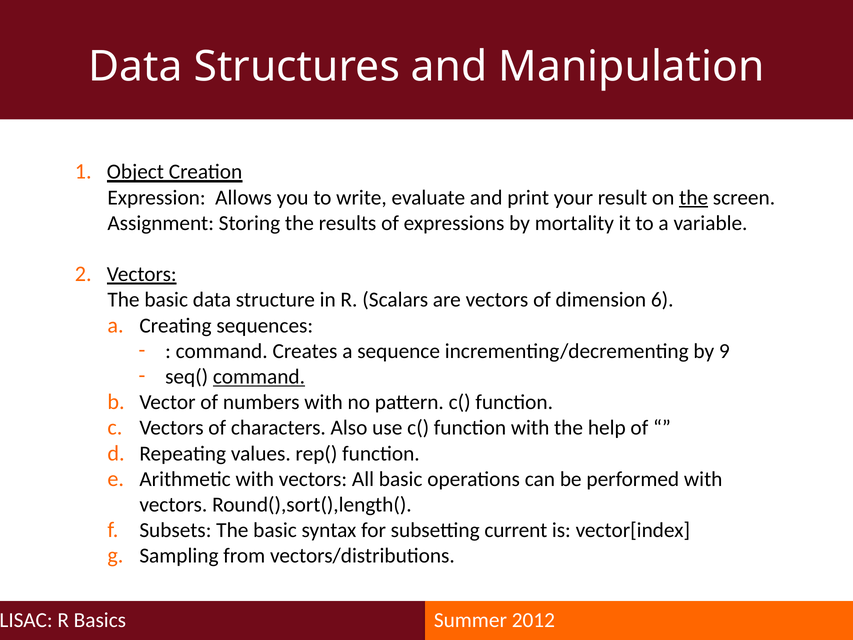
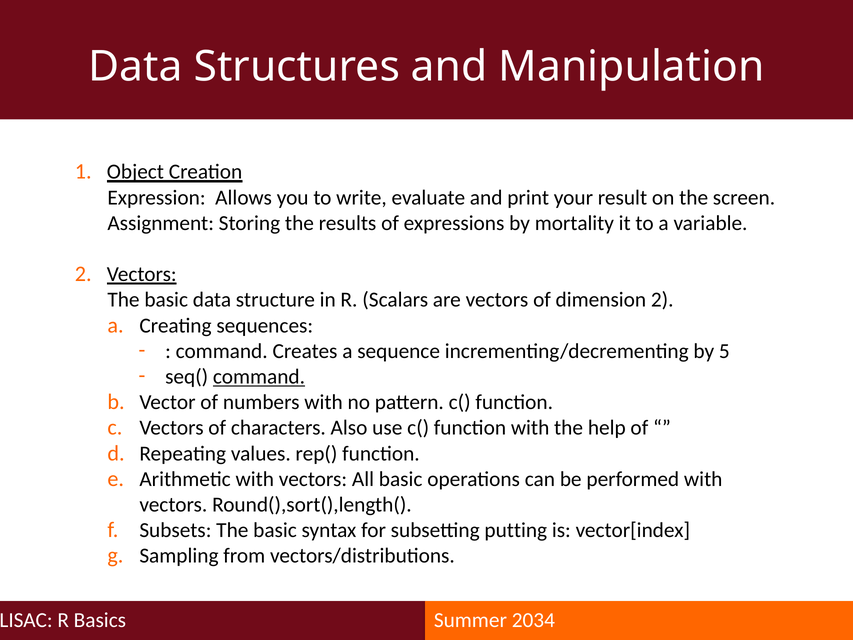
the at (694, 197) underline: present -> none
dimension 6: 6 -> 2
9: 9 -> 5
current: current -> putting
2012: 2012 -> 2034
